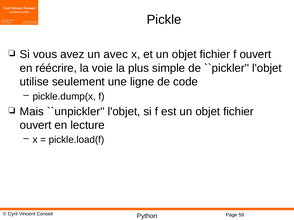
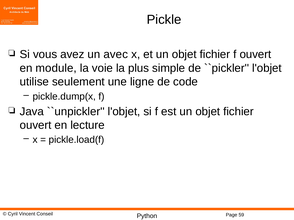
réécrire: réécrire -> module
Mais: Mais -> Java
